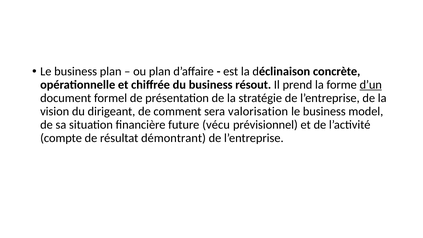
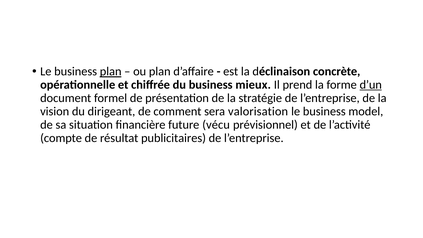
plan at (111, 71) underline: none -> present
résout: résout -> mieux
démontrant: démontrant -> publicitaires
